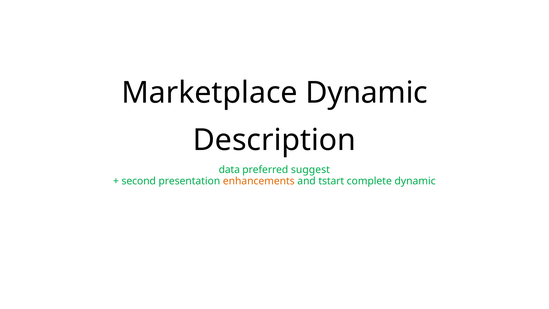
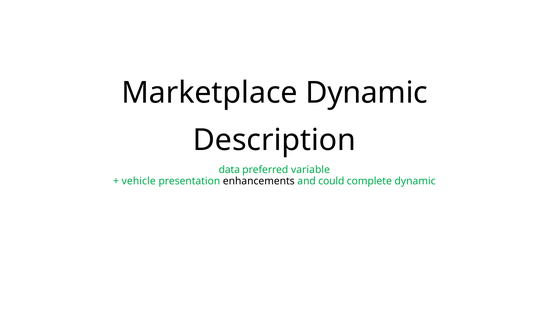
suggest: suggest -> variable
second: second -> vehicle
enhancements colour: orange -> black
tstart: tstart -> could
